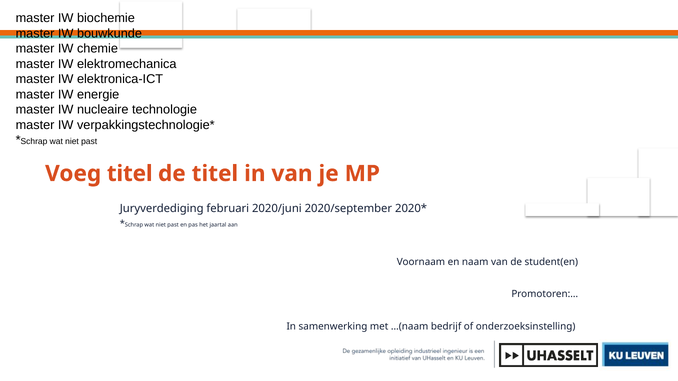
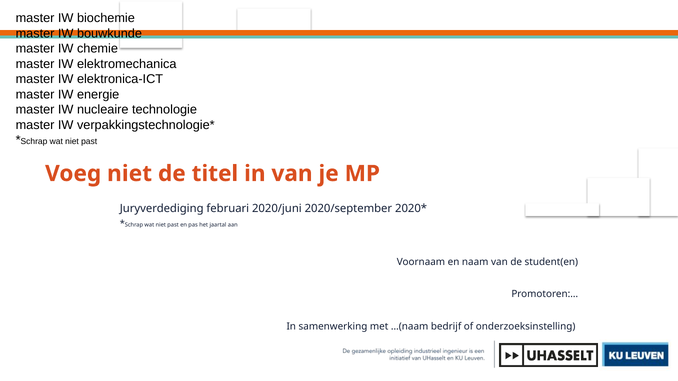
Voeg titel: titel -> niet
